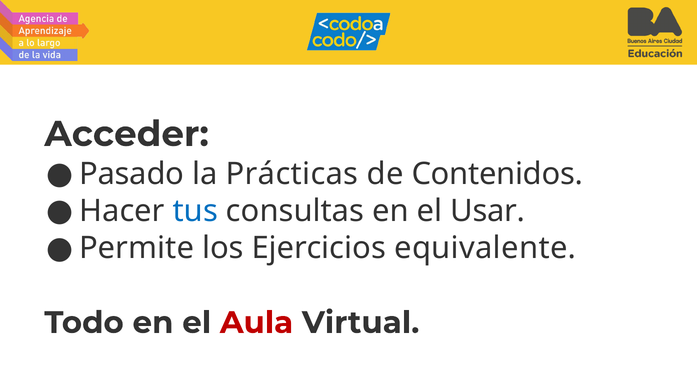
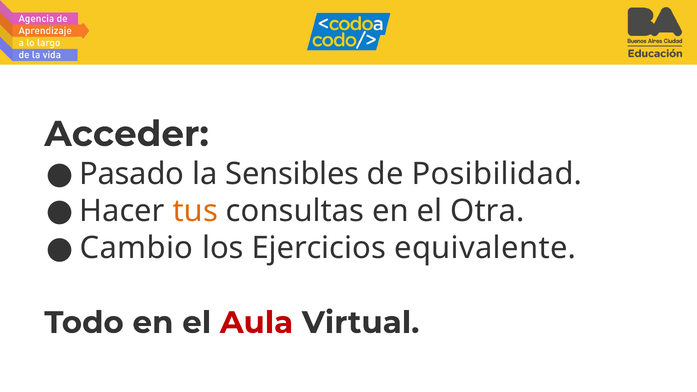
Prácticas: Prácticas -> Sensibles
Contenidos: Contenidos -> Posibilidad
tus colour: blue -> orange
Usar: Usar -> Otra
Permite: Permite -> Cambio
